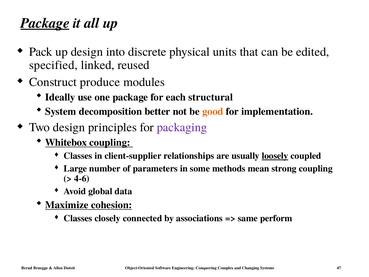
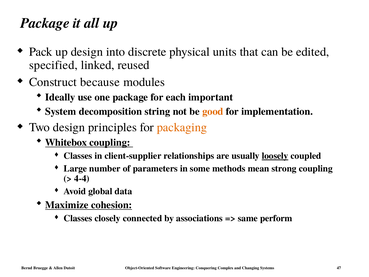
Package at (45, 23) underline: present -> none
produce: produce -> because
structural: structural -> important
better: better -> string
packaging colour: purple -> orange
4-6: 4-6 -> 4-4
